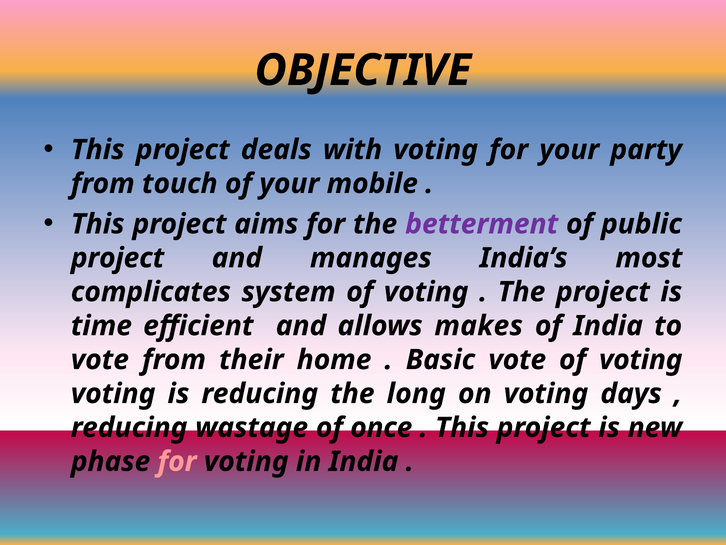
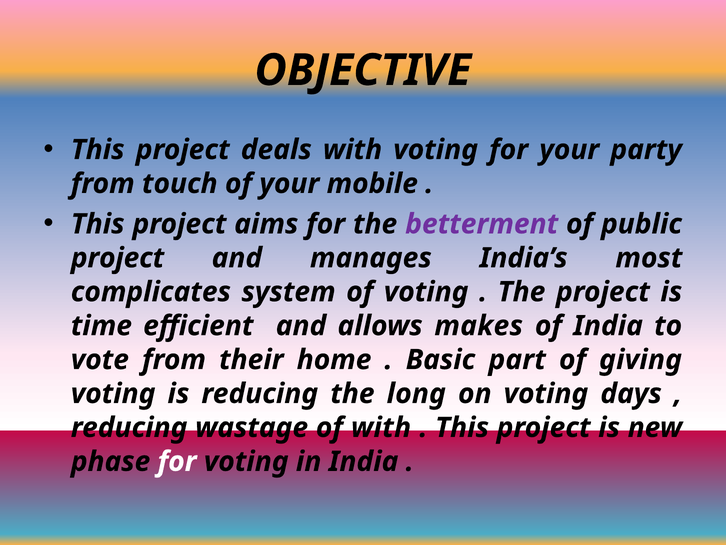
Basic vote: vote -> part
voting at (641, 359): voting -> giving
of once: once -> with
for at (177, 461) colour: pink -> white
